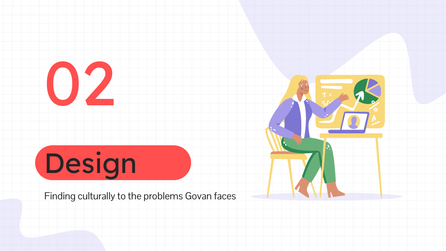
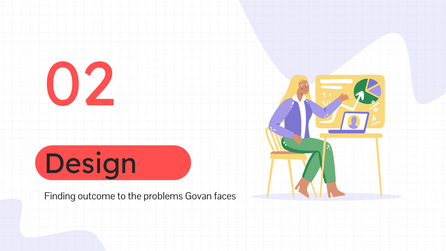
culturally: culturally -> outcome
